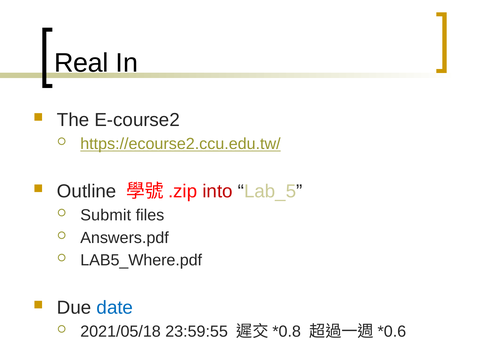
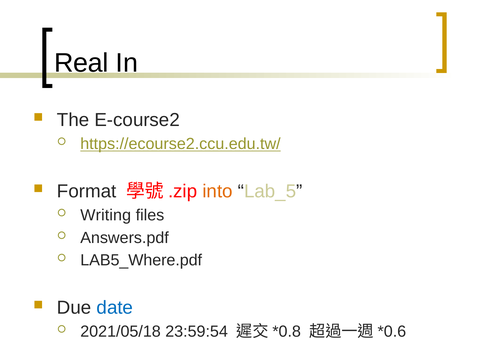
Outline: Outline -> Format
into colour: red -> orange
Submit: Submit -> Writing
23:59:55: 23:59:55 -> 23:59:54
